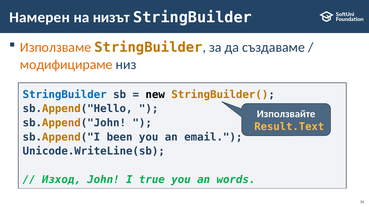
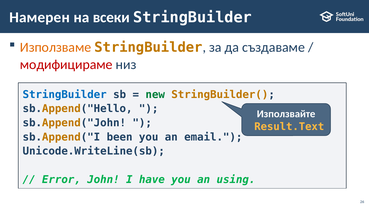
низът: низът -> всеки
модифицираме colour: orange -> red
new colour: black -> green
Изход: Изход -> Error
true: true -> have
words: words -> using
